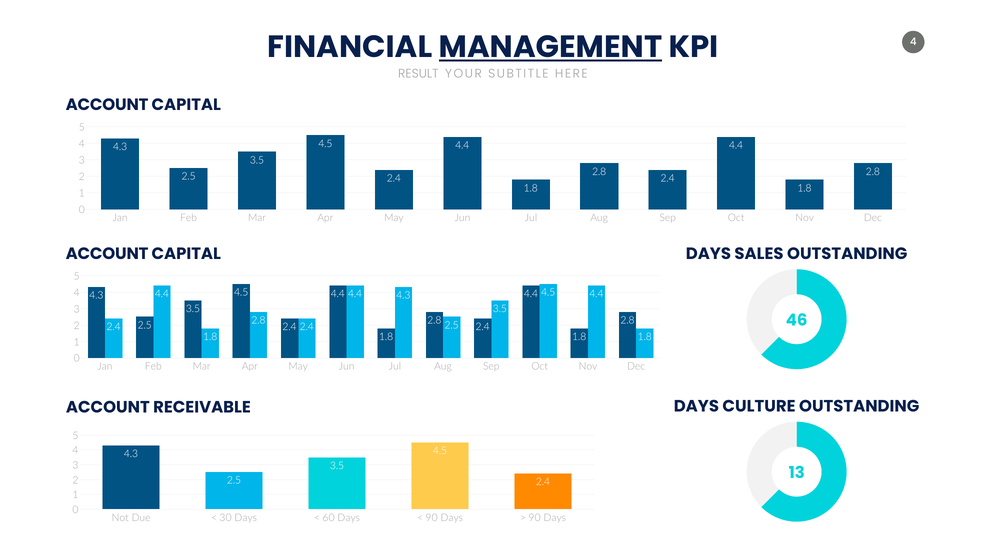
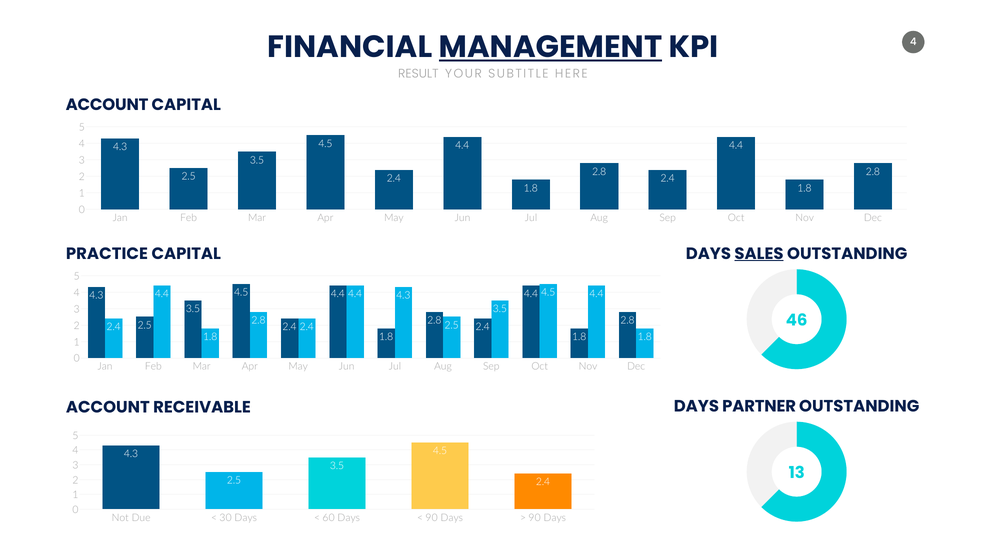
ACCOUNT at (107, 254): ACCOUNT -> PRACTICE
SALES underline: none -> present
CULTURE: CULTURE -> PARTNER
